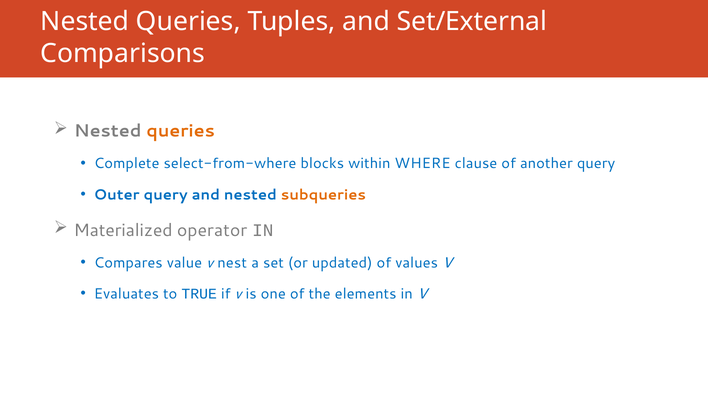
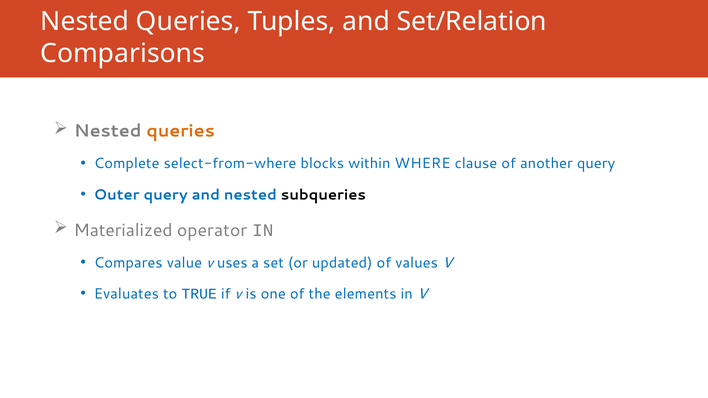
Set/External: Set/External -> Set/Relation
subqueries colour: orange -> black
nest: nest -> uses
